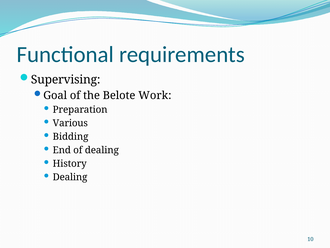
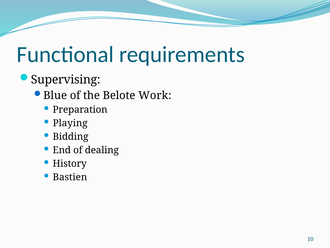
Goal: Goal -> Blue
Various: Various -> Playing
Dealing at (70, 177): Dealing -> Bastien
